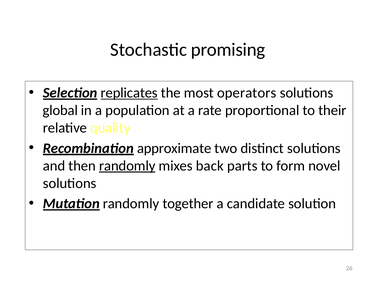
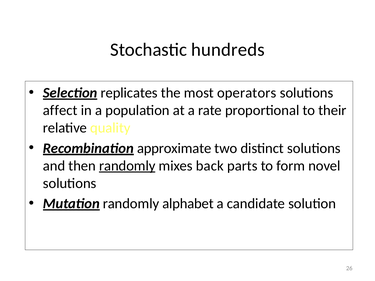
promising: promising -> hundreds
replicates underline: present -> none
global: global -> affect
together: together -> alphabet
